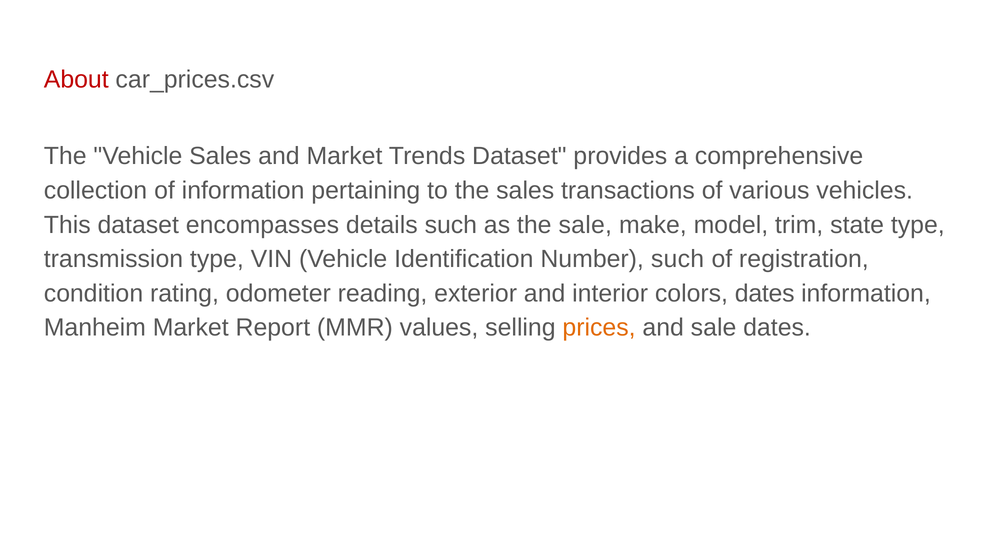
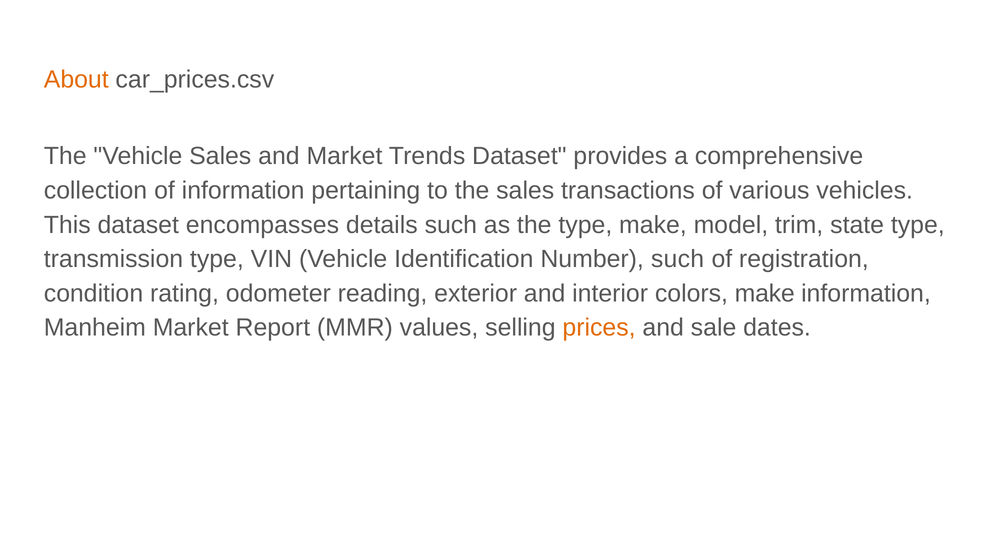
About colour: red -> orange
the sale: sale -> type
colors dates: dates -> make
